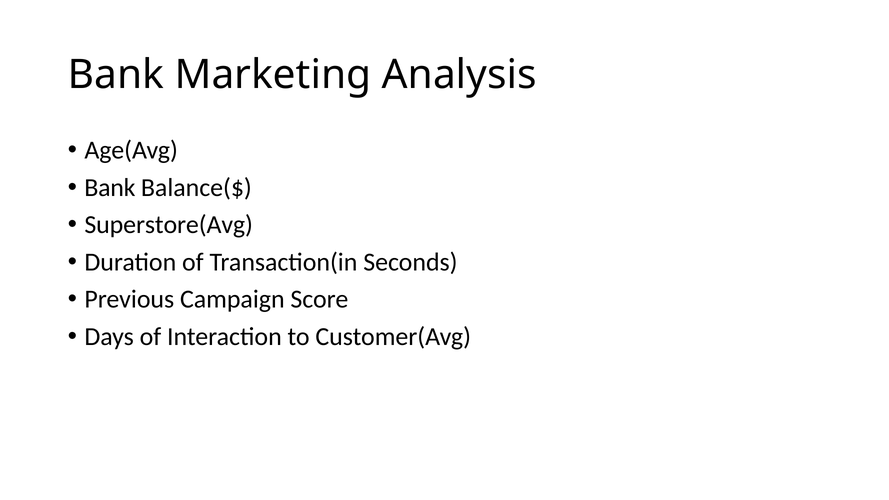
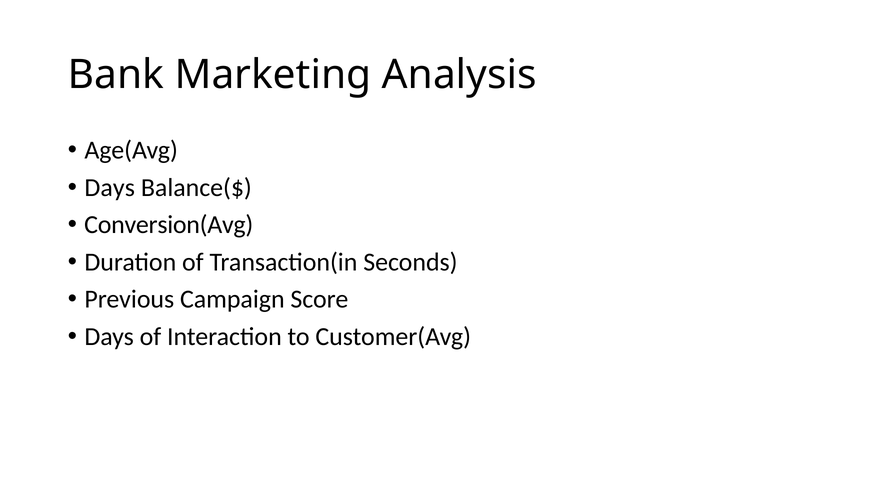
Bank at (110, 188): Bank -> Days
Superstore(Avg: Superstore(Avg -> Conversion(Avg
